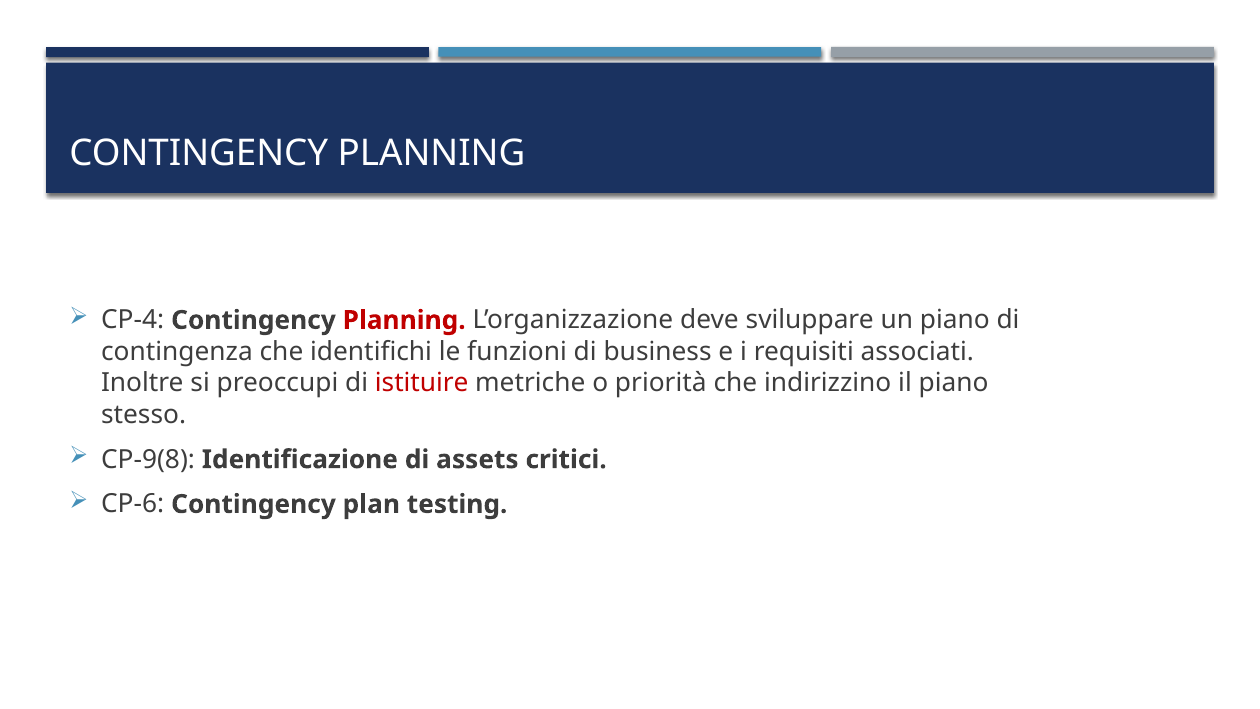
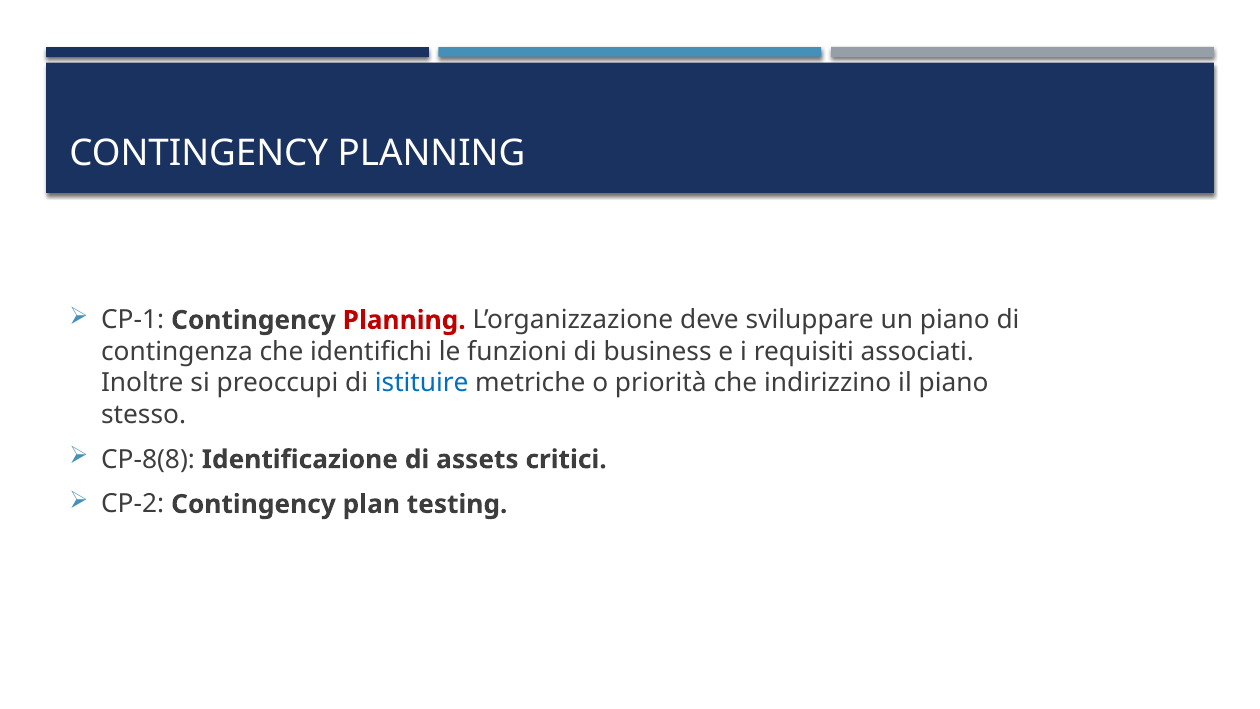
CP-4: CP-4 -> CP-1
istituire colour: red -> blue
CP-9(8: CP-9(8 -> CP-8(8
CP-6: CP-6 -> CP-2
